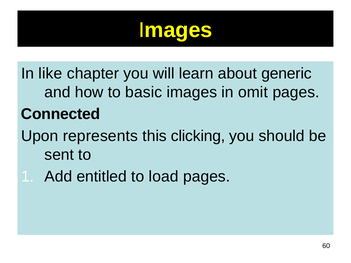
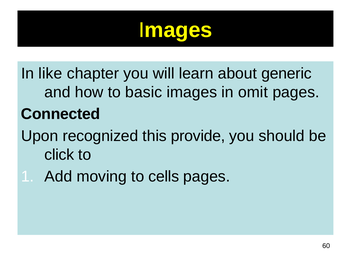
represents: represents -> recognized
clicking: clicking -> provide
sent: sent -> click
entitled: entitled -> moving
load: load -> cells
